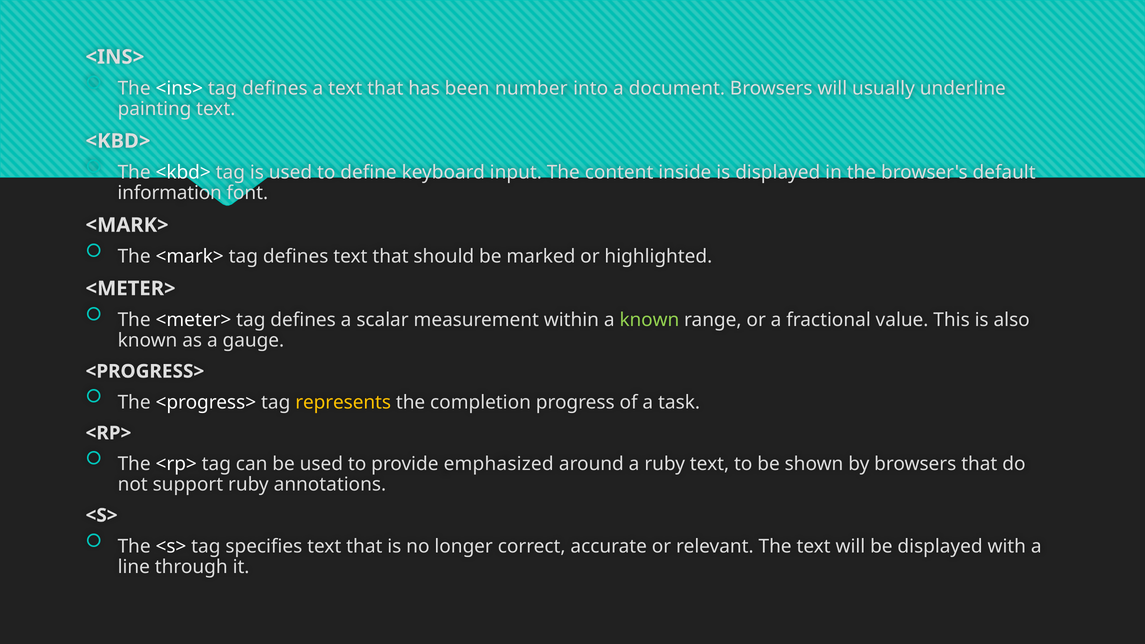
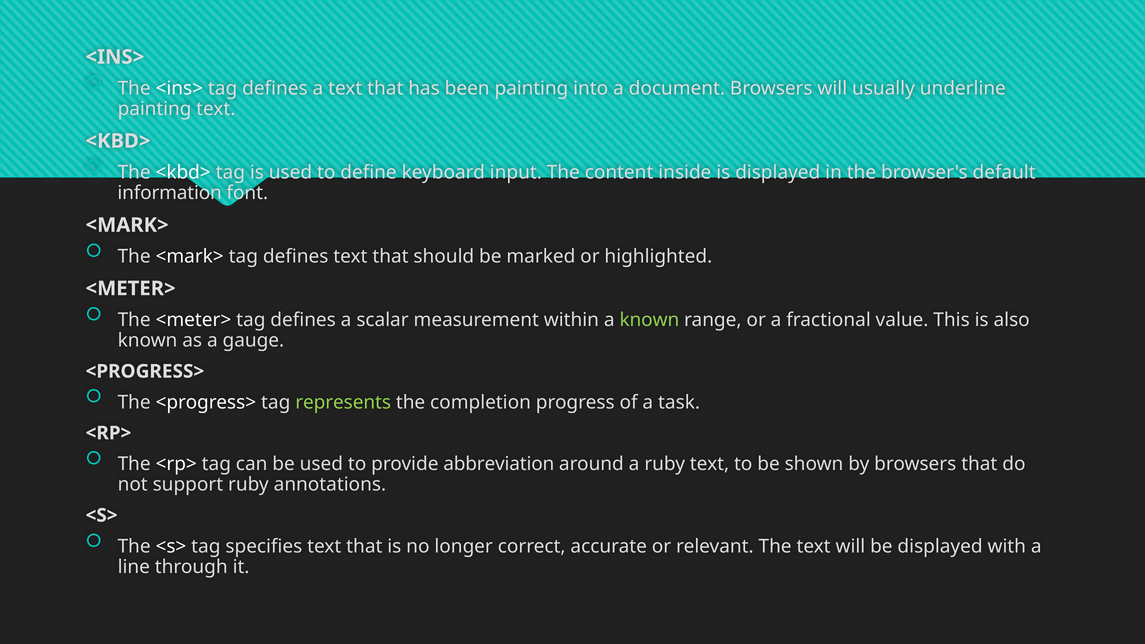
been number: number -> painting
represents colour: yellow -> light green
emphasized: emphasized -> abbreviation
